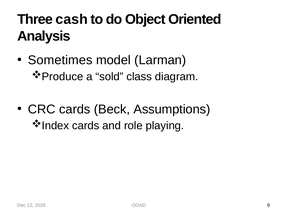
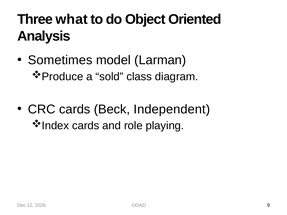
cash: cash -> what
Assumptions: Assumptions -> Independent
